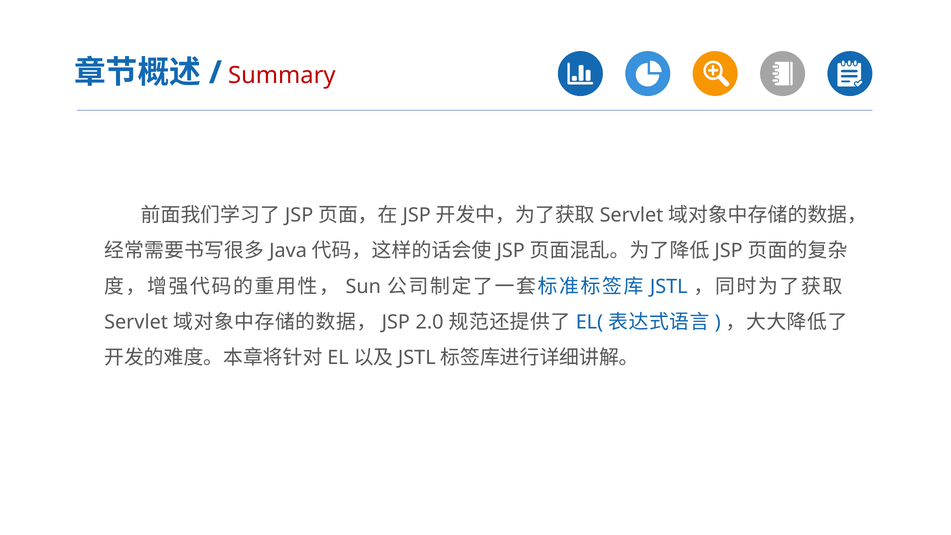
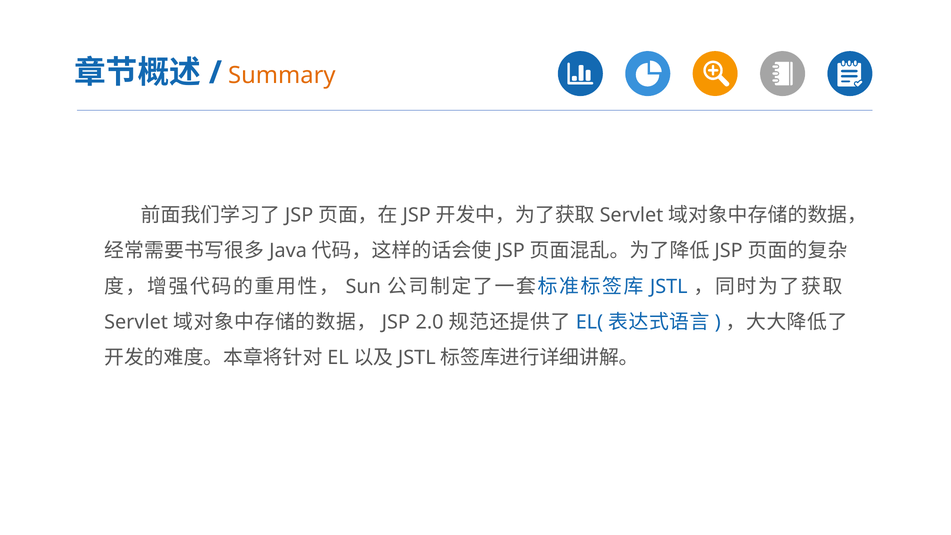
Summary colour: red -> orange
